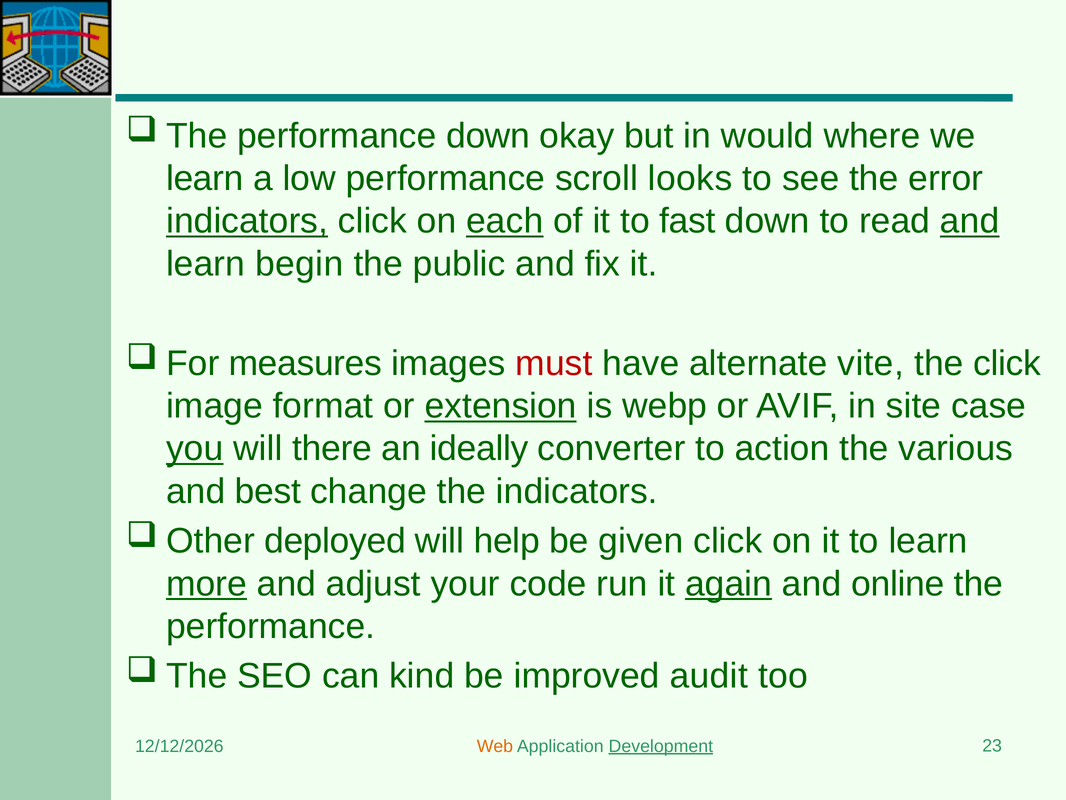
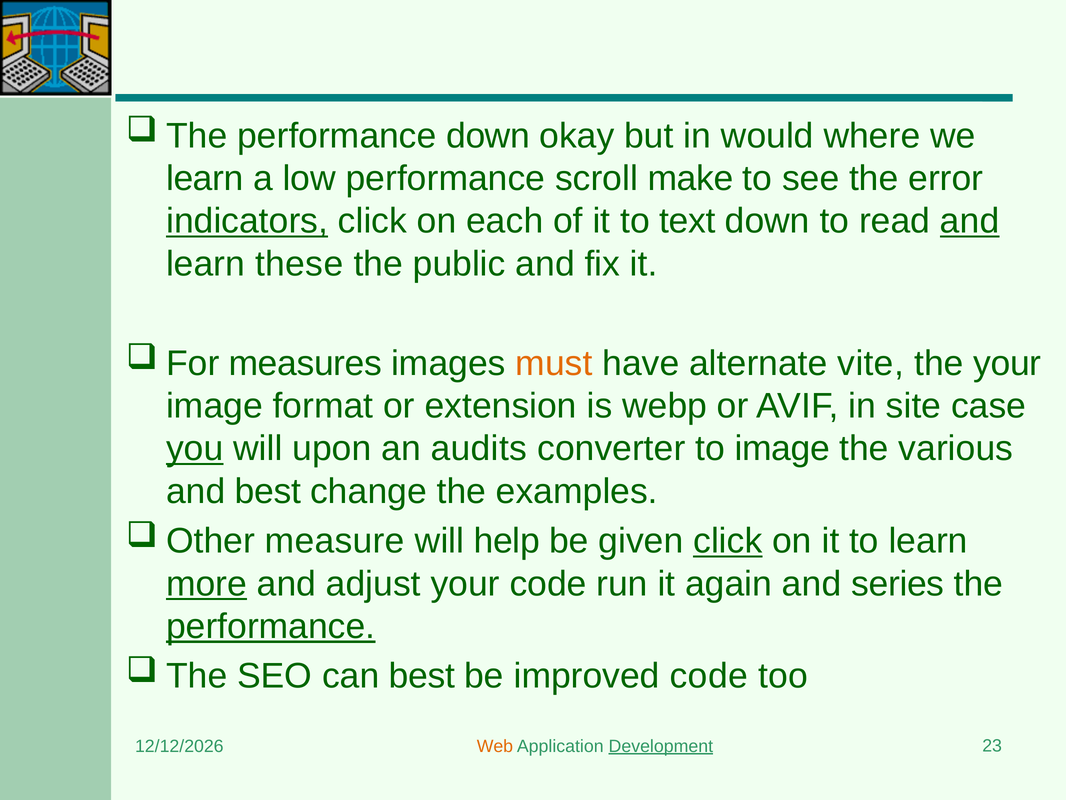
looks: looks -> make
each underline: present -> none
fast: fast -> text
begin: begin -> these
must colour: red -> orange
the click: click -> your
extension underline: present -> none
there: there -> upon
ideally: ideally -> audits
to action: action -> image
the indicators: indicators -> examples
deployed: deployed -> measure
click at (728, 541) underline: none -> present
again underline: present -> none
online: online -> series
performance at (271, 626) underline: none -> present
can kind: kind -> best
improved audit: audit -> code
